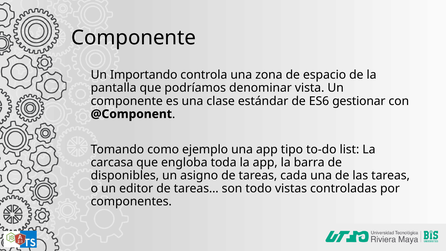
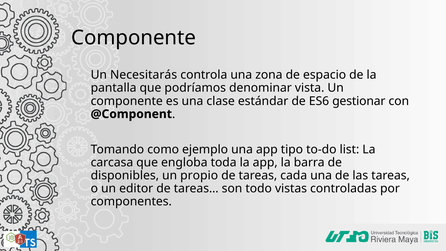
Importando: Importando -> Necesitarás
asigno: asigno -> propio
